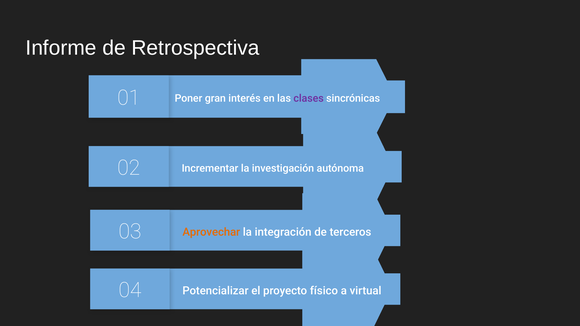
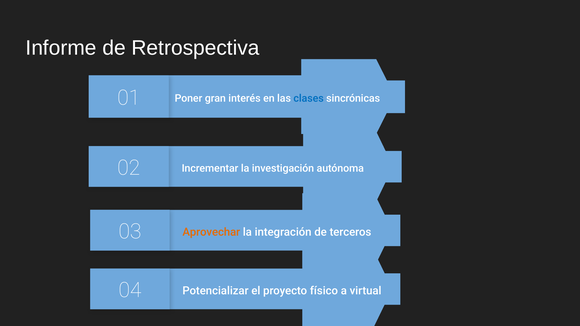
clases colour: purple -> blue
